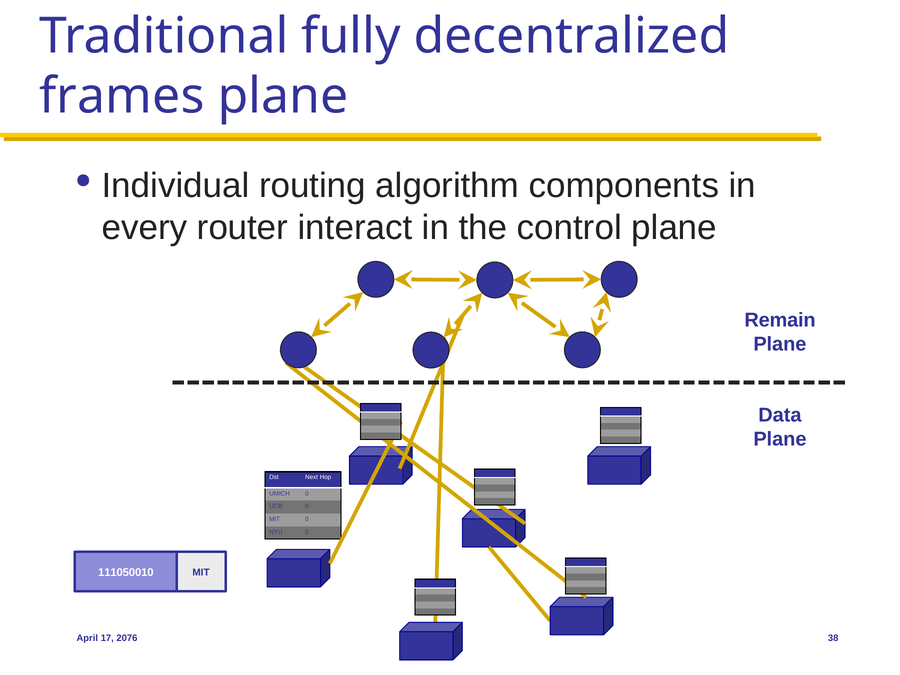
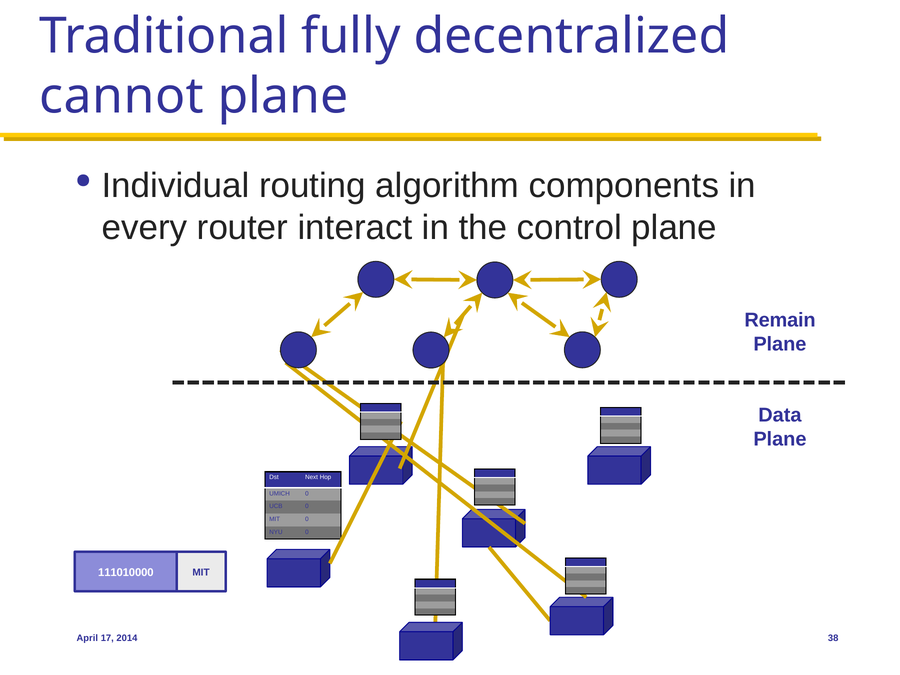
frames: frames -> cannot
111050010: 111050010 -> 111010000
2076: 2076 -> 2014
